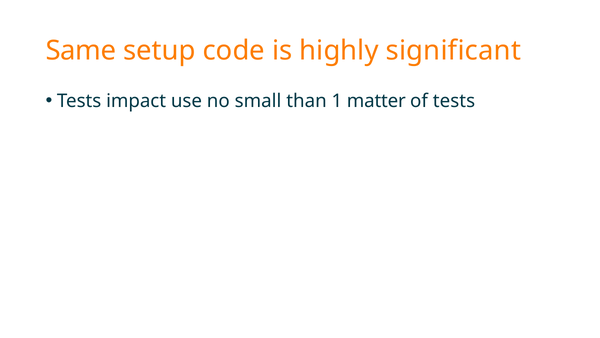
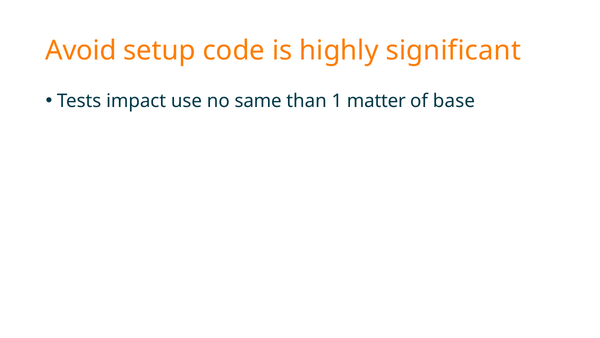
Same: Same -> Avoid
small: small -> same
of tests: tests -> base
